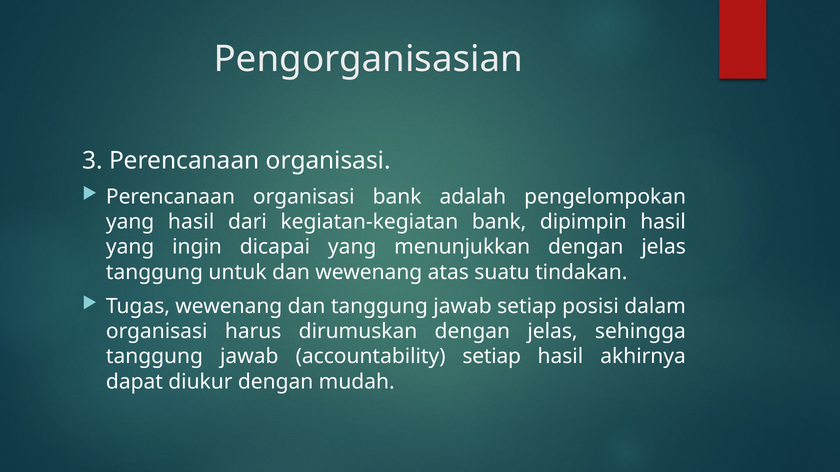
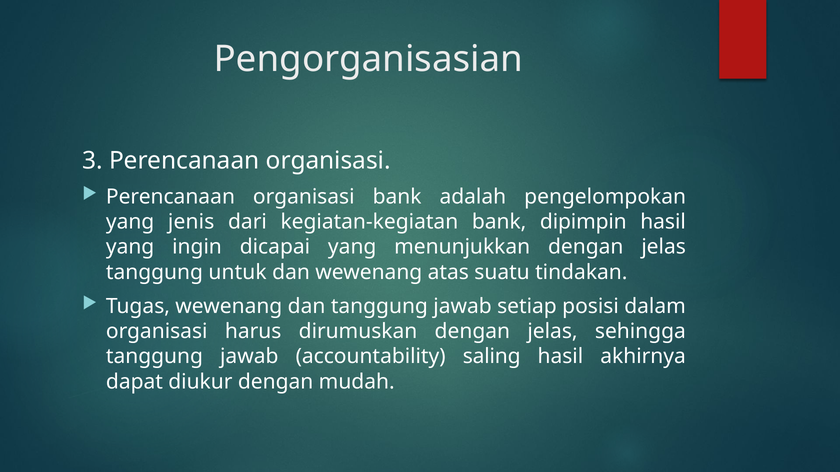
yang hasil: hasil -> jenis
accountability setiap: setiap -> saling
